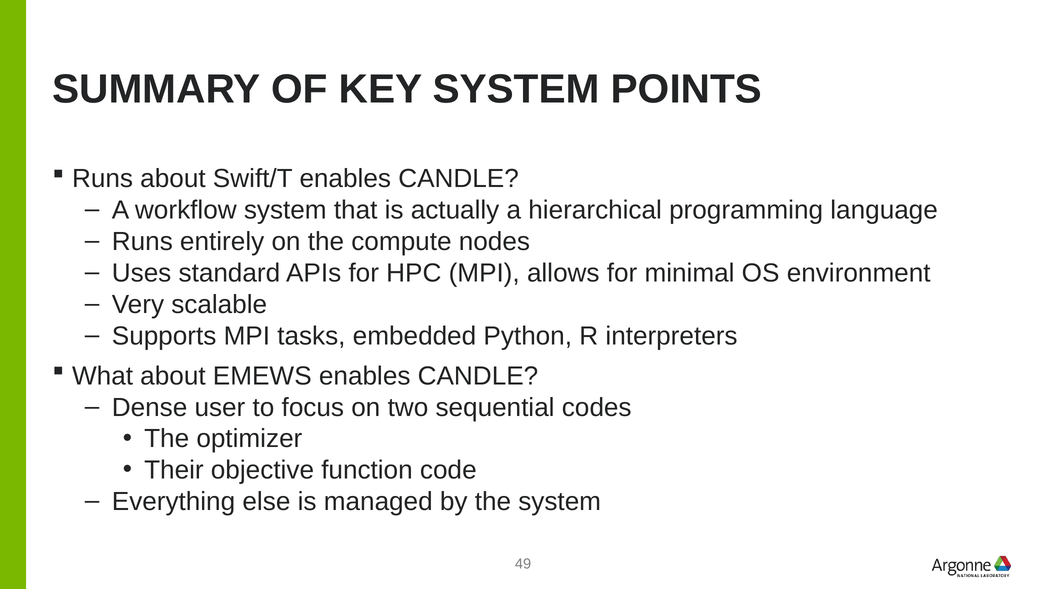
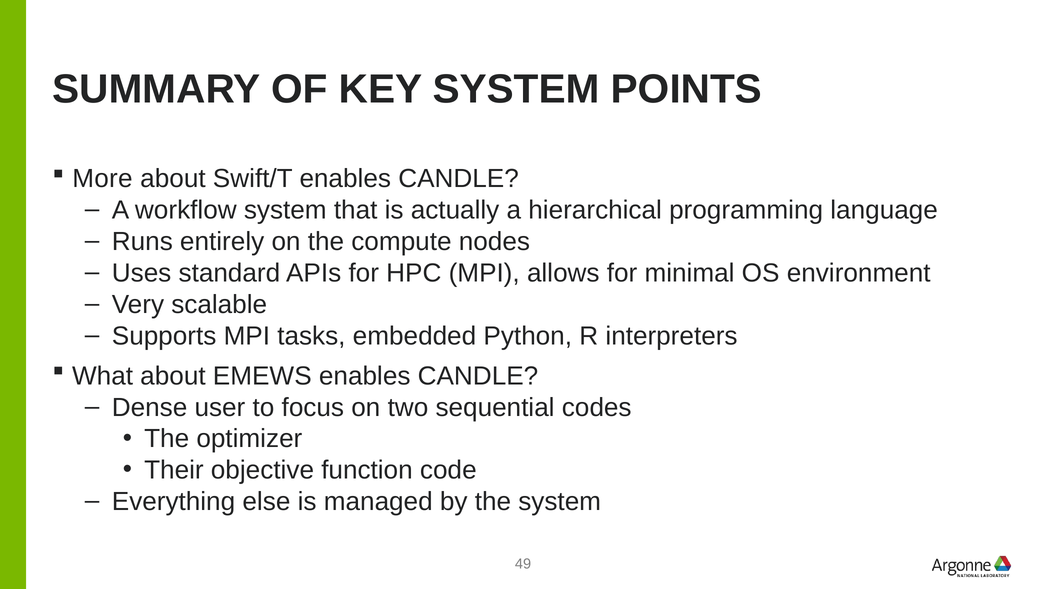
Runs at (103, 179): Runs -> More
